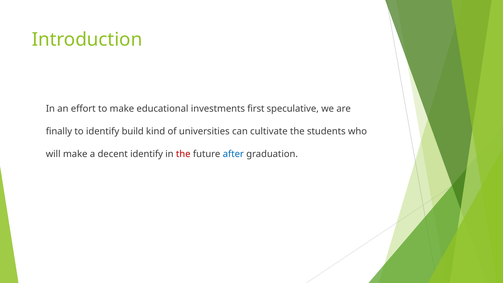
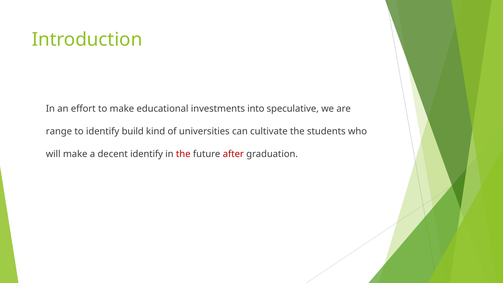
first: first -> into
finally: finally -> range
after colour: blue -> red
